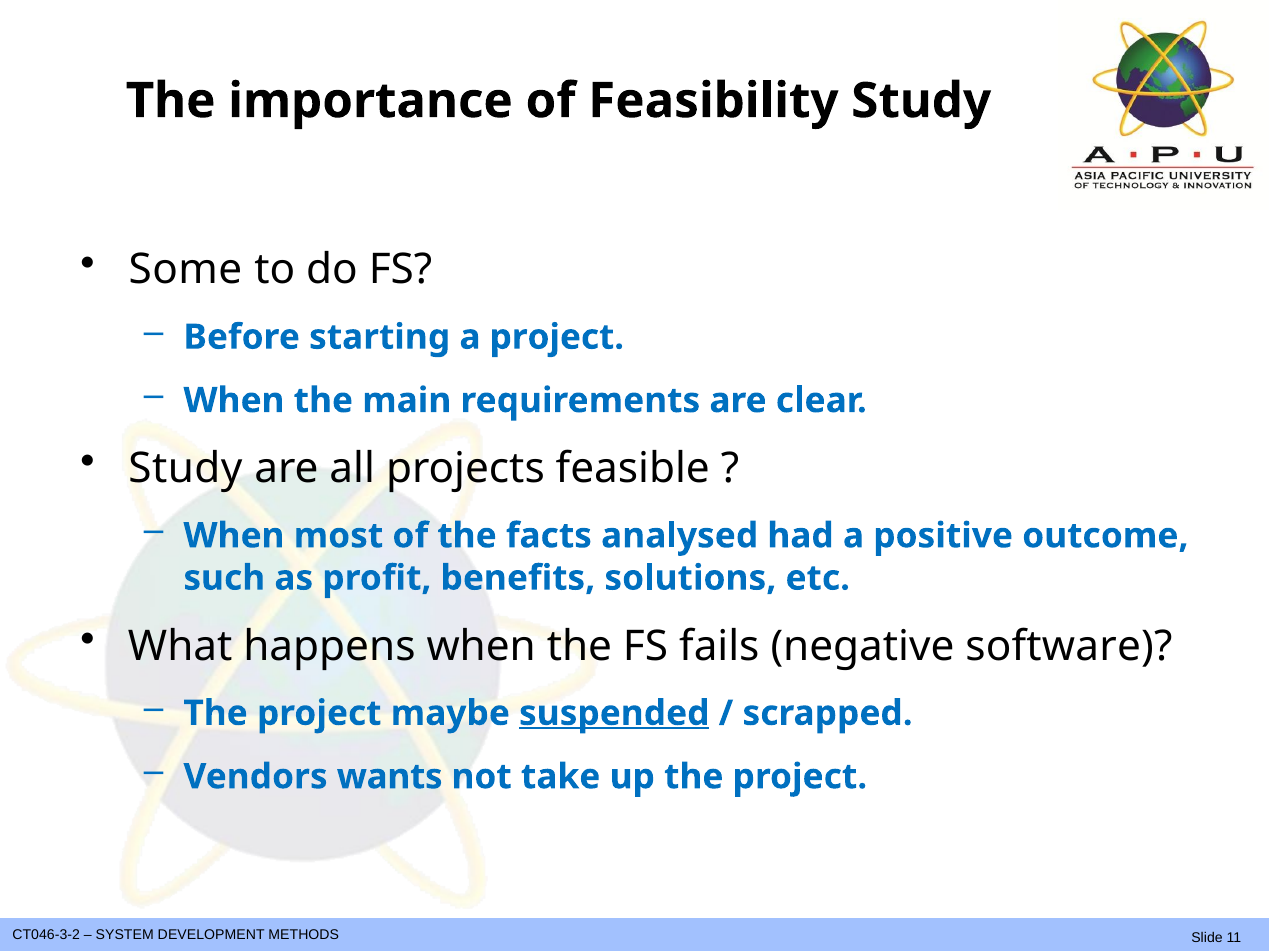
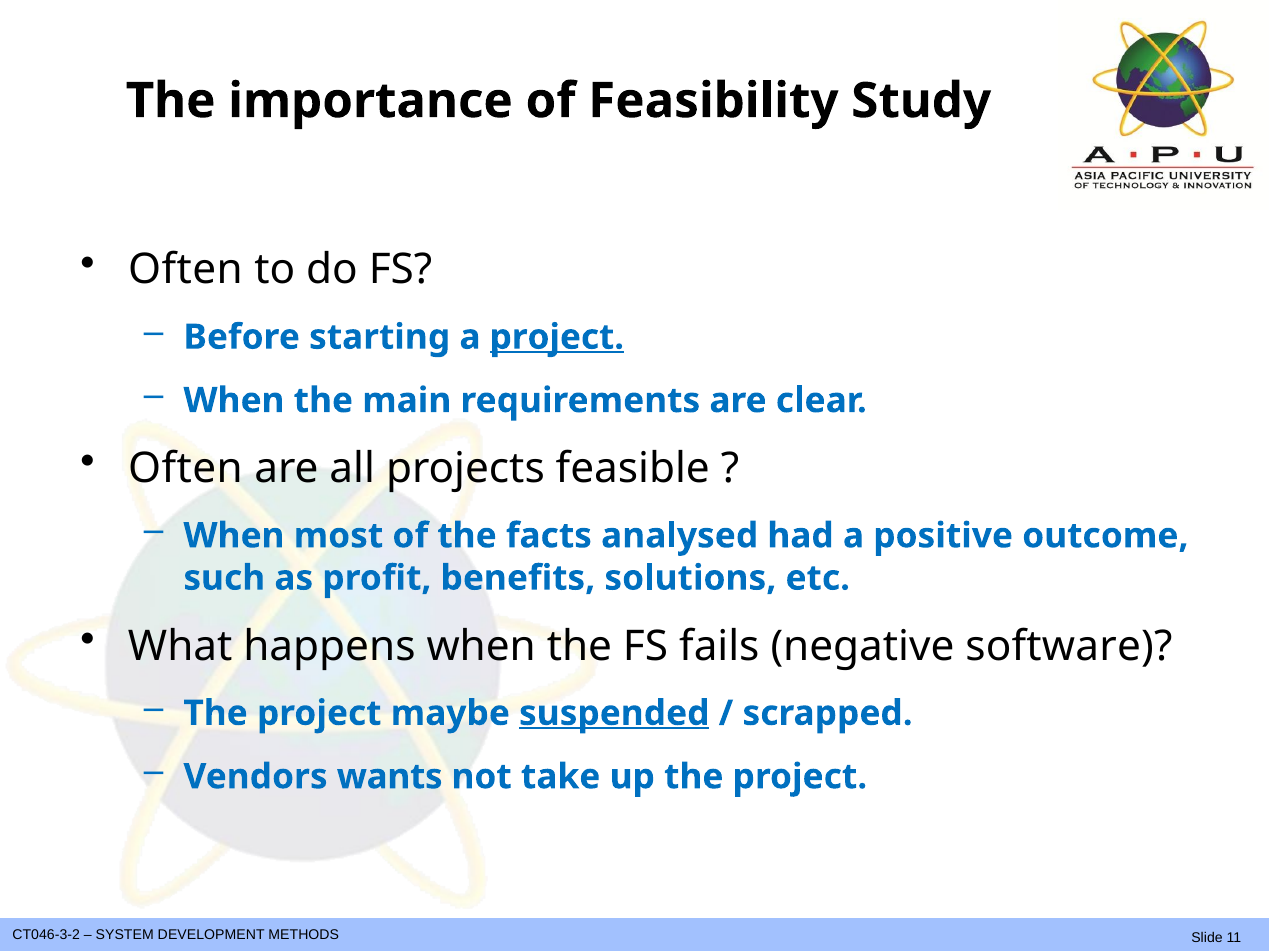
Some at (185, 270): Some -> Often
project at (557, 337) underline: none -> present
Study at (185, 469): Study -> Often
